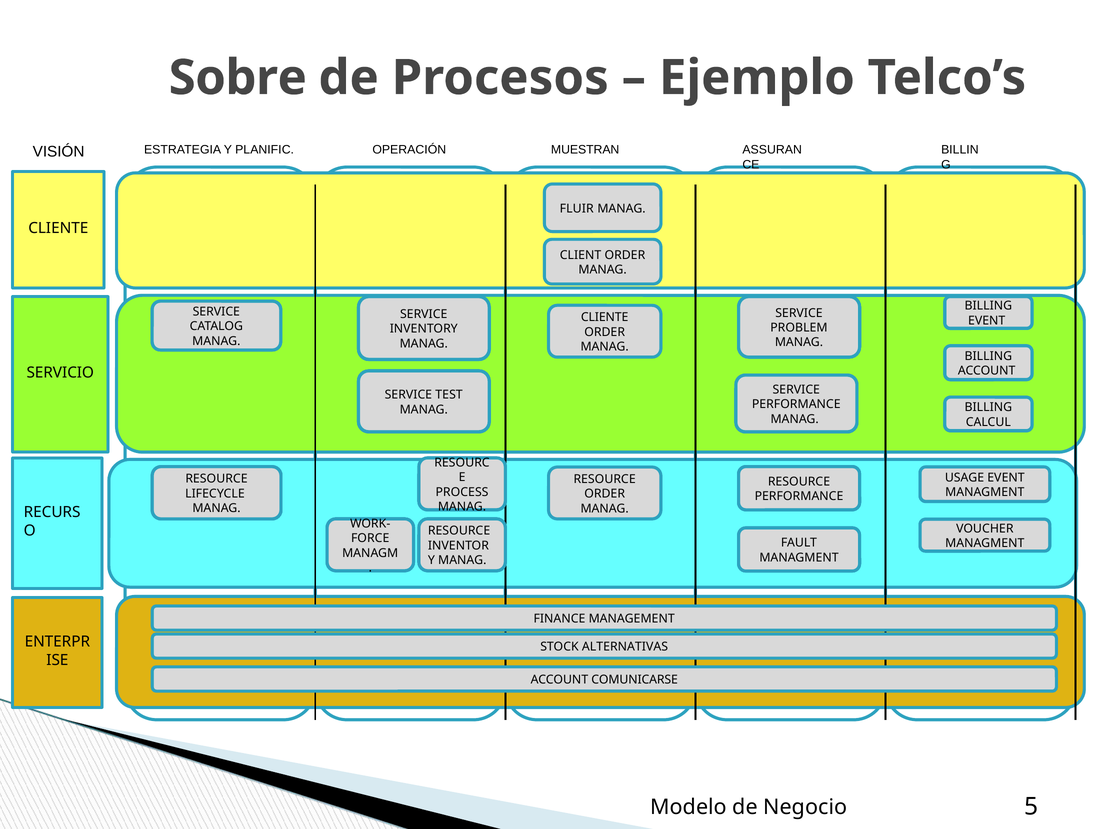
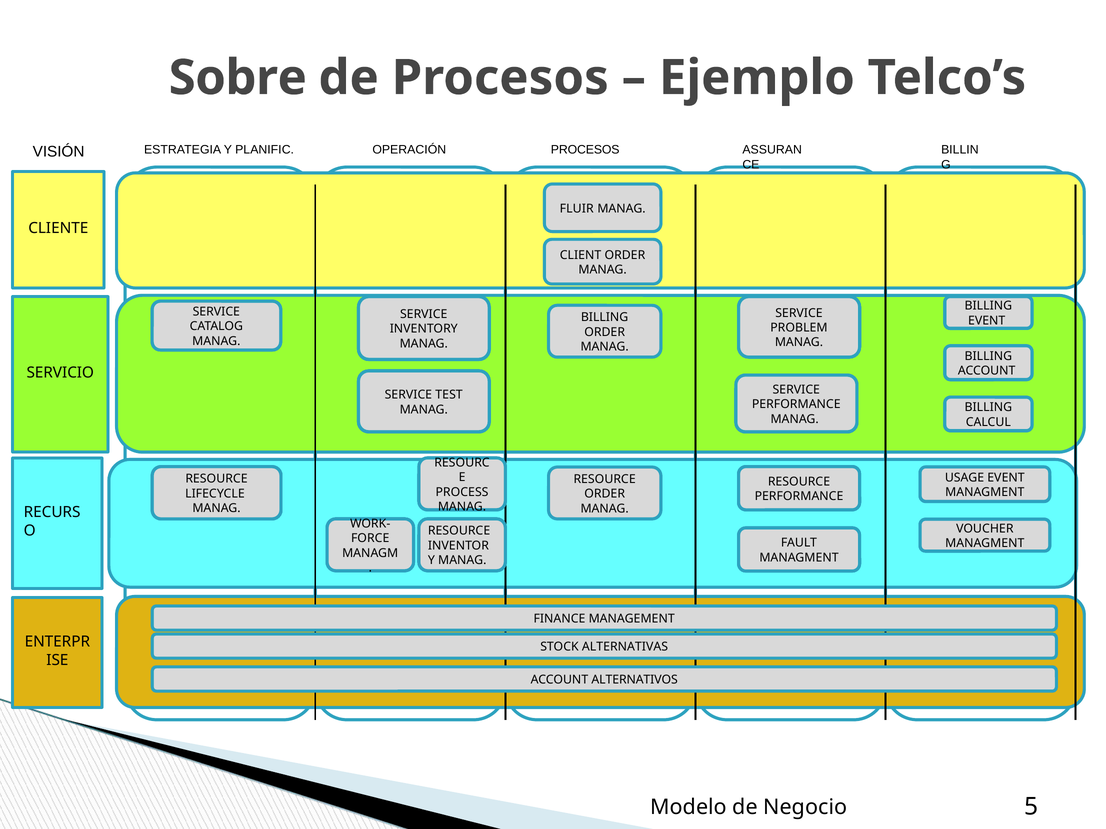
PLANIFIC MUESTRAN: MUESTRAN -> PROCESOS
CLIENTE at (605, 318): CLIENTE -> BILLING
COMUNICARSE: COMUNICARSE -> ALTERNATIVOS
